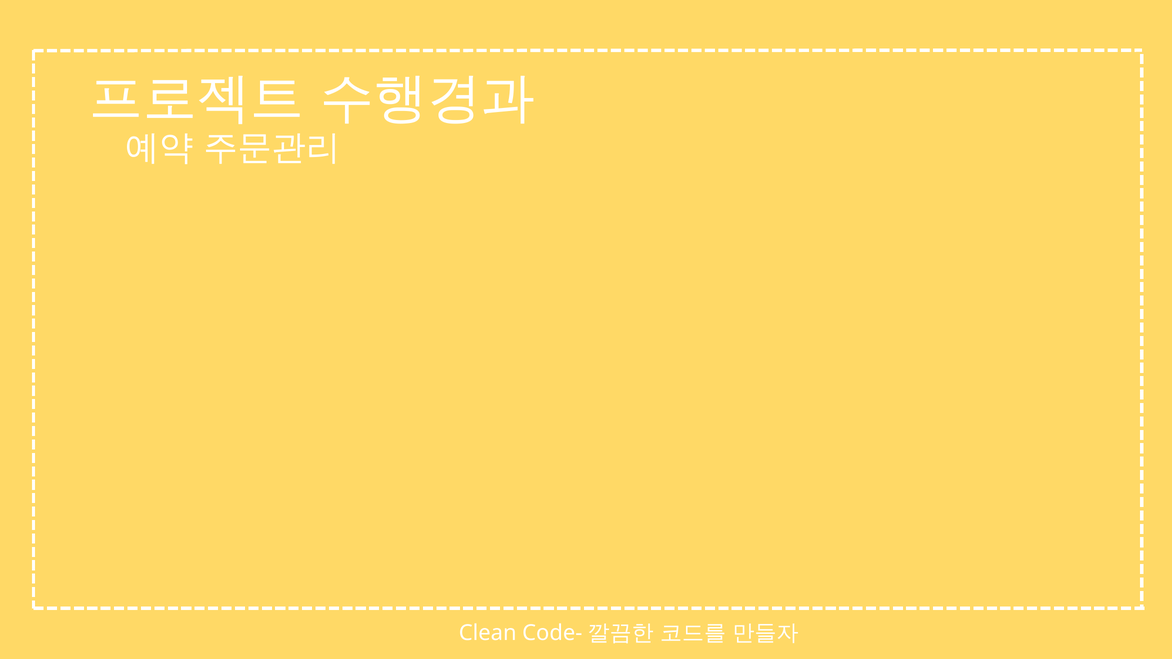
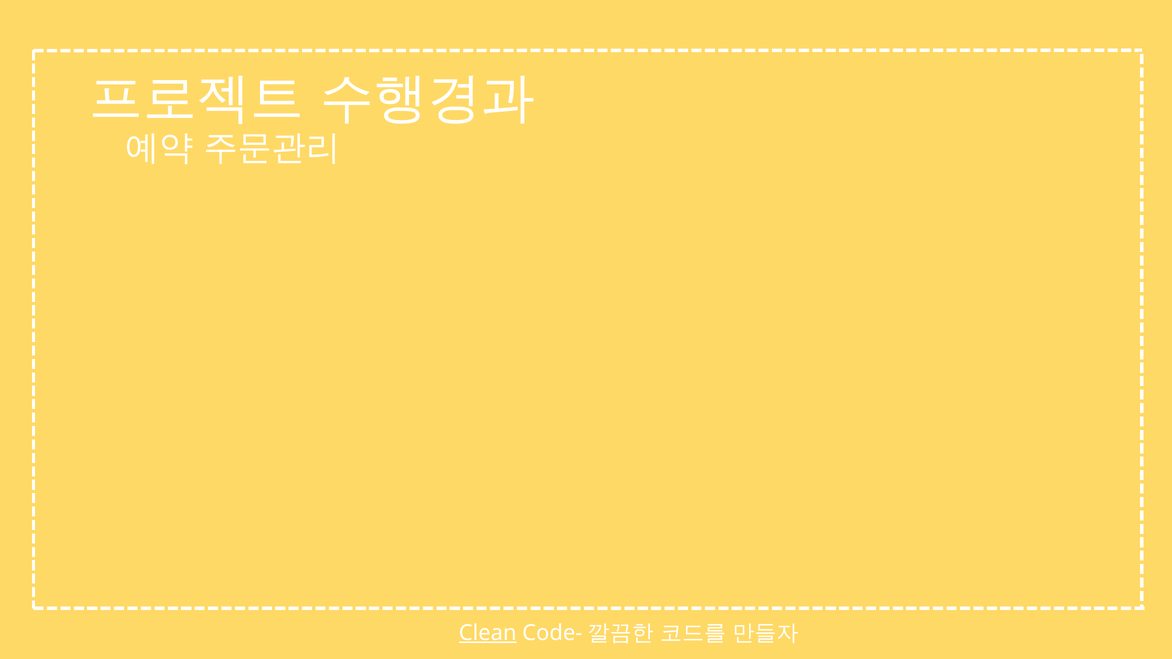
Clean underline: none -> present
